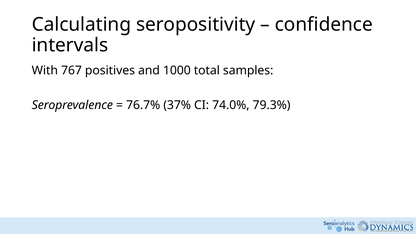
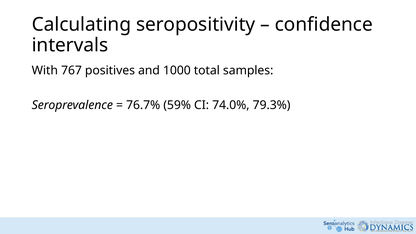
37%: 37% -> 59%
